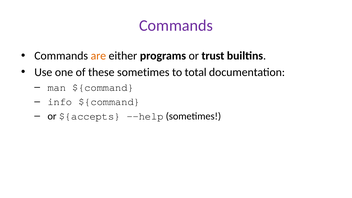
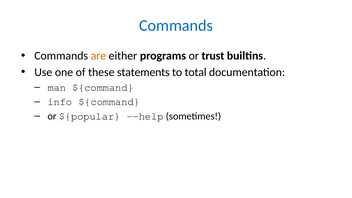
Commands at (176, 26) colour: purple -> blue
these sometimes: sometimes -> statements
${accepts: ${accepts -> ${popular
